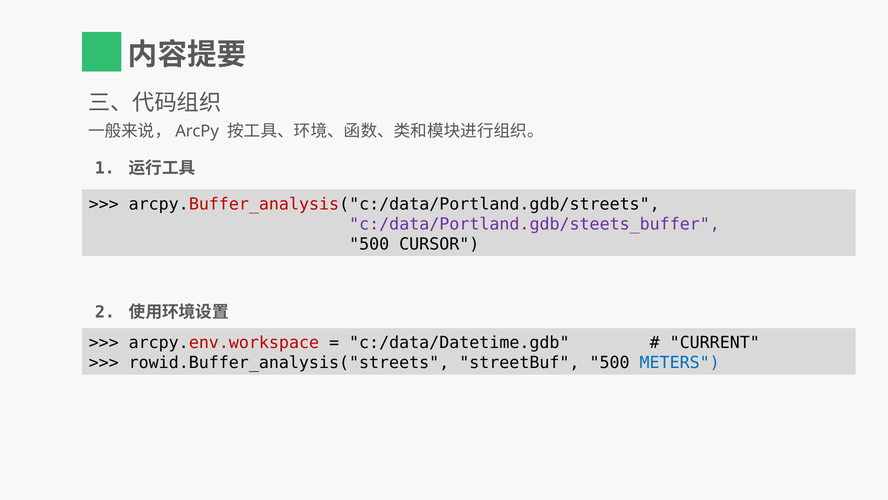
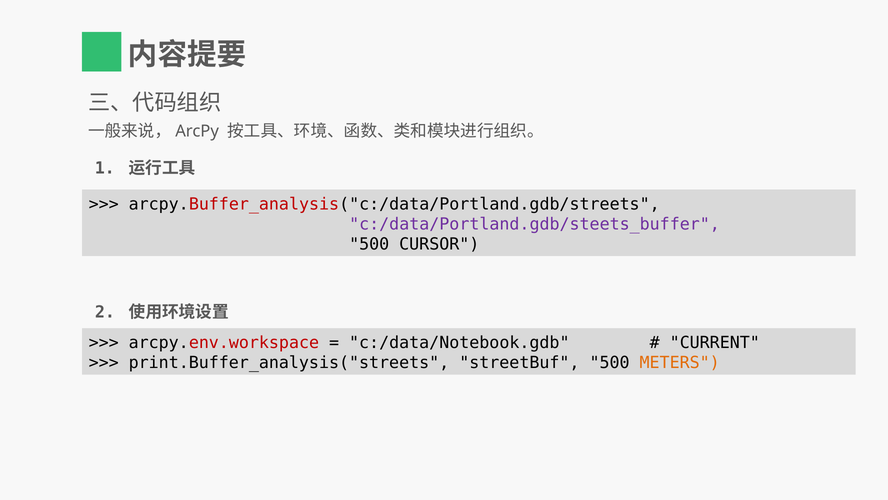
c:/data/Datetime.gdb: c:/data/Datetime.gdb -> c:/data/Notebook.gdb
rowid.Buffer_analysis("streets: rowid.Buffer_analysis("streets -> print.Buffer_analysis("streets
METERS colour: blue -> orange
